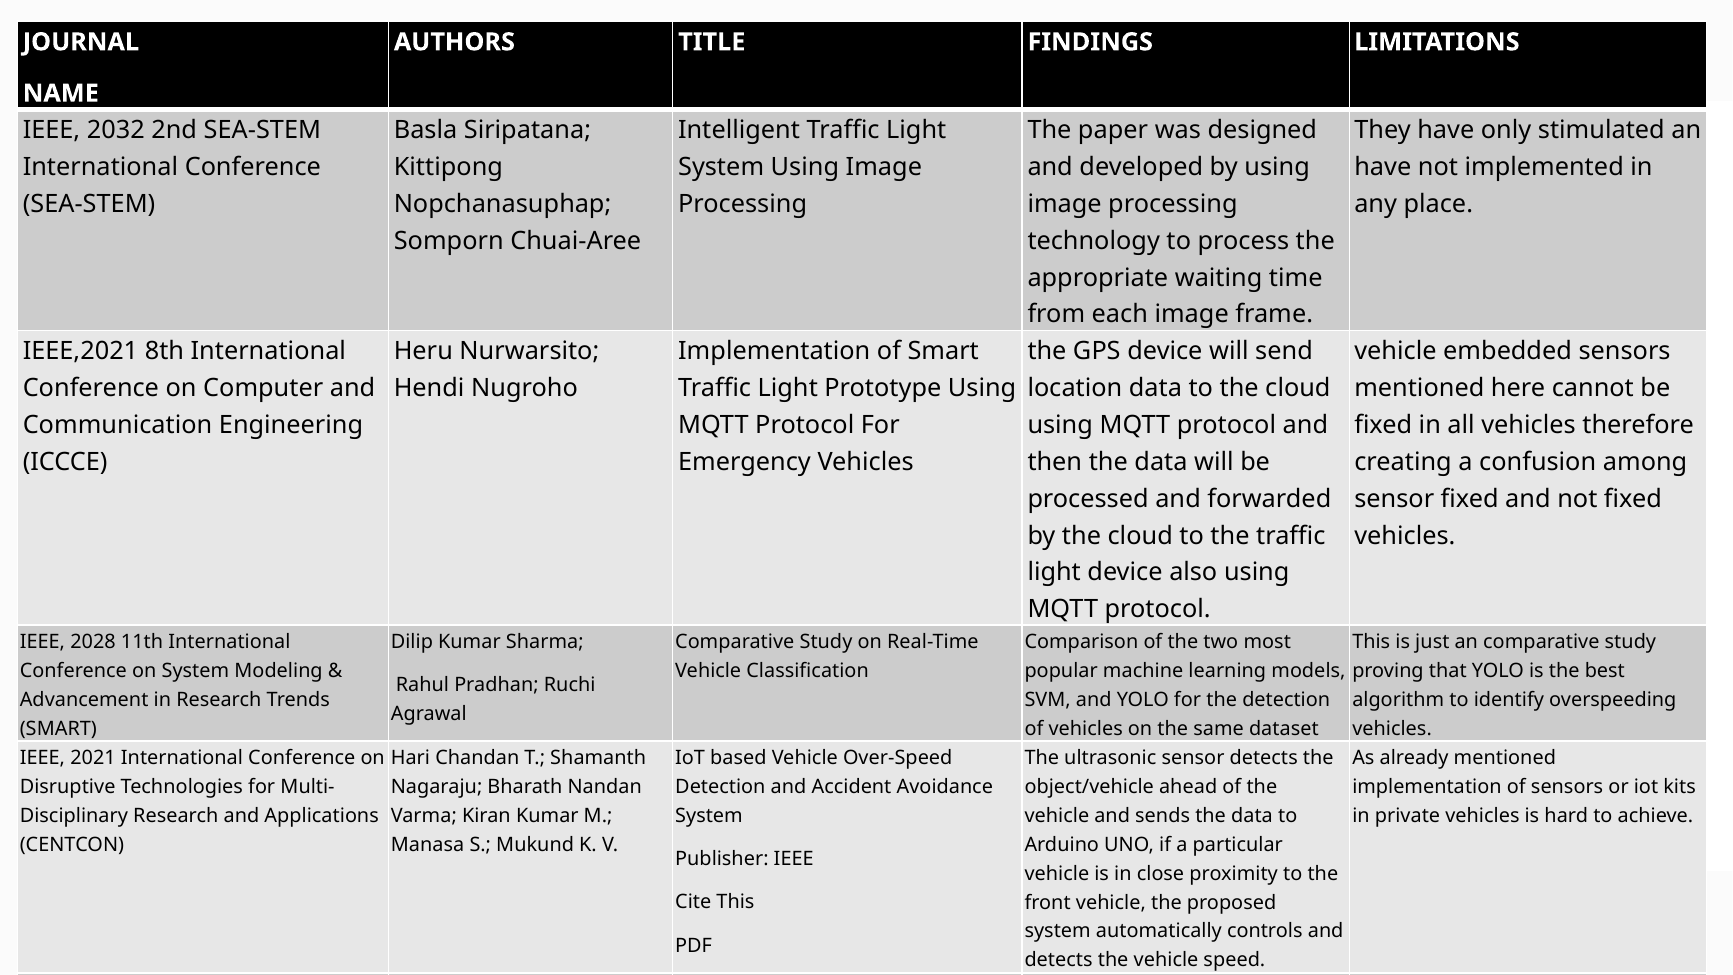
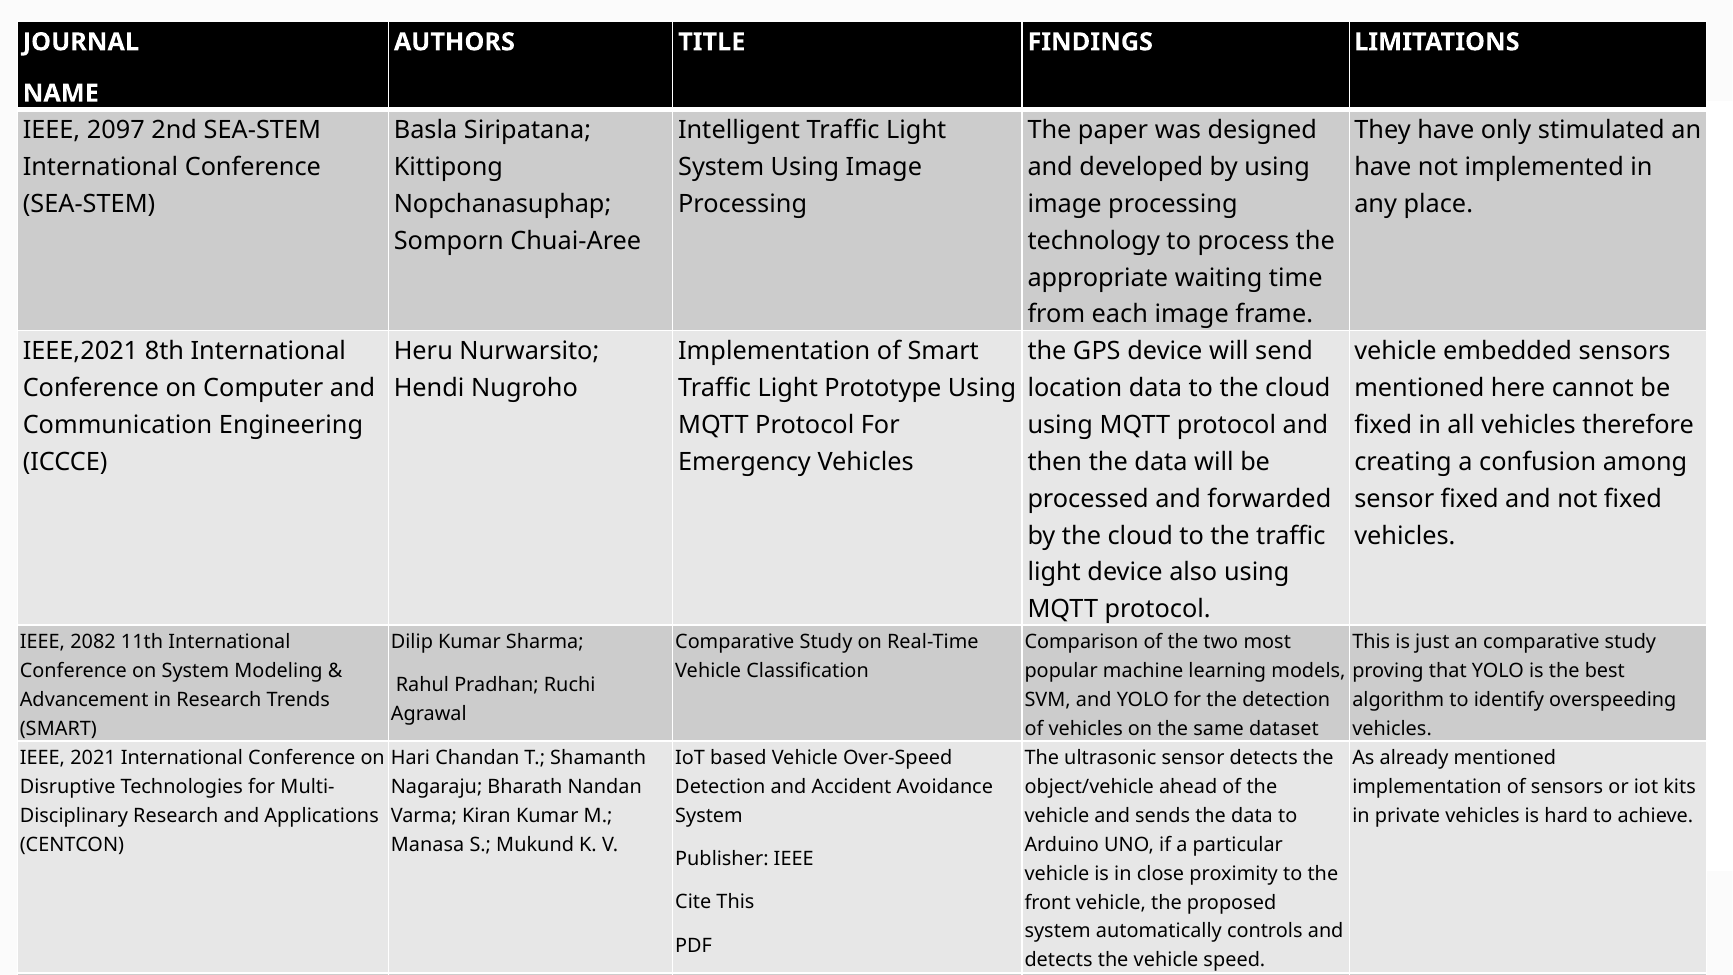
2032: 2032 -> 2097
2028: 2028 -> 2082
